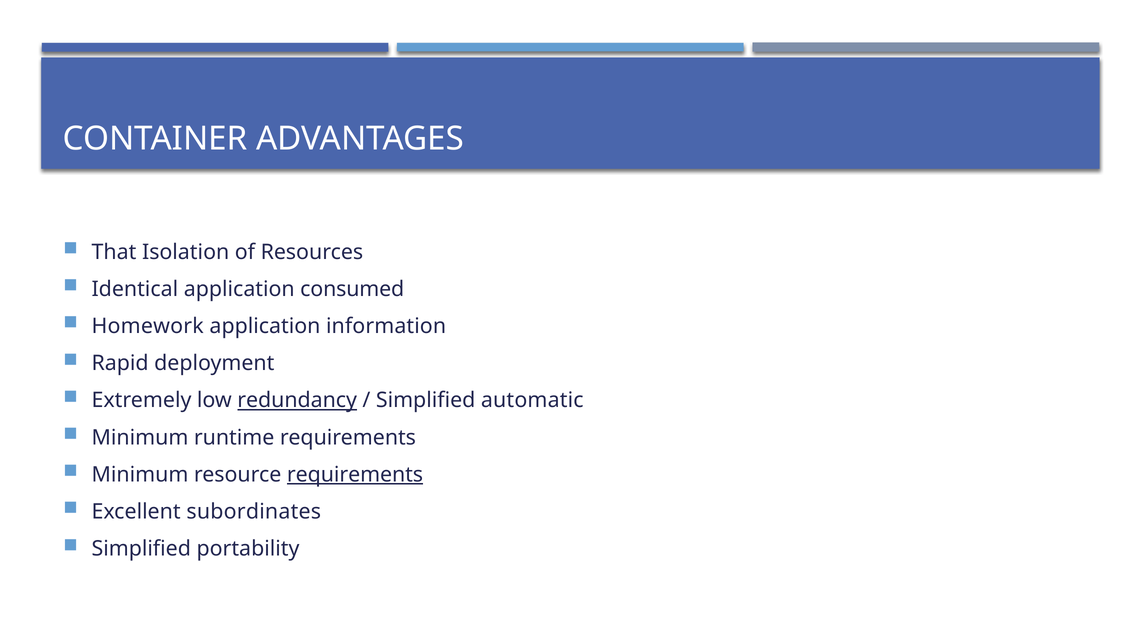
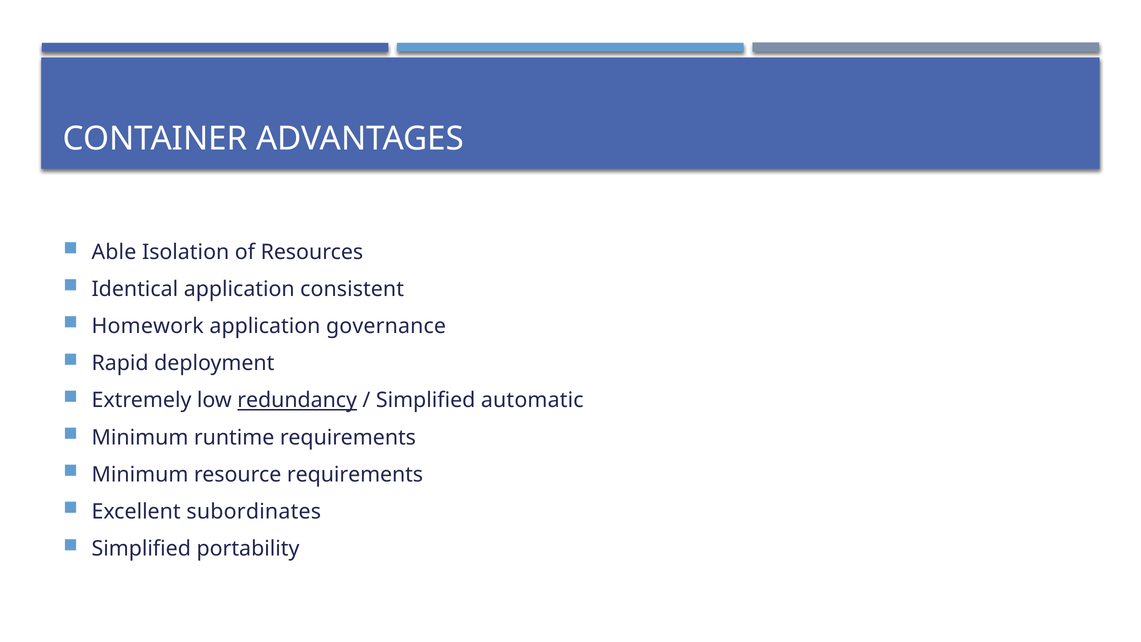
That: That -> Able
consumed: consumed -> consistent
information: information -> governance
requirements at (355, 474) underline: present -> none
